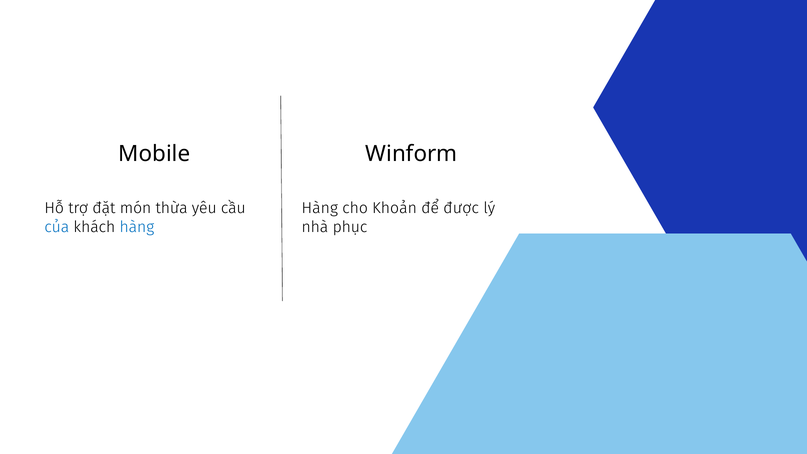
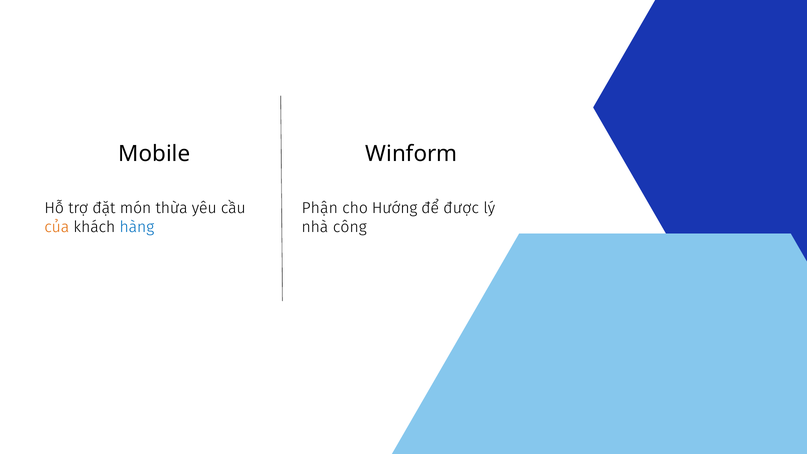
Hàng at (320, 208): Hàng -> Phận
Khoản: Khoản -> Hướng
của colour: blue -> orange
phục: phục -> công
